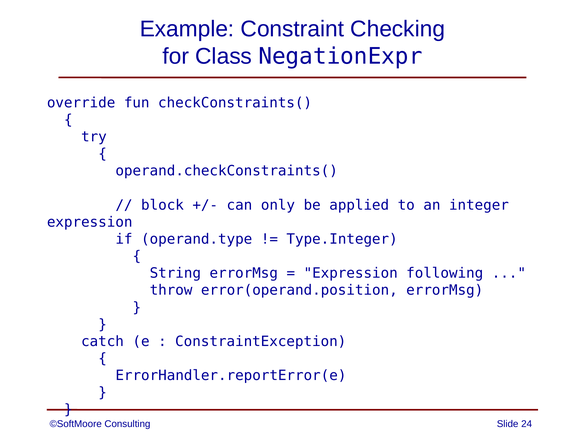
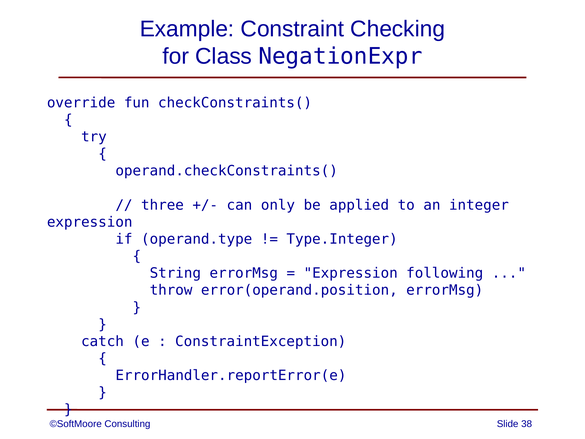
block: block -> three
24: 24 -> 38
